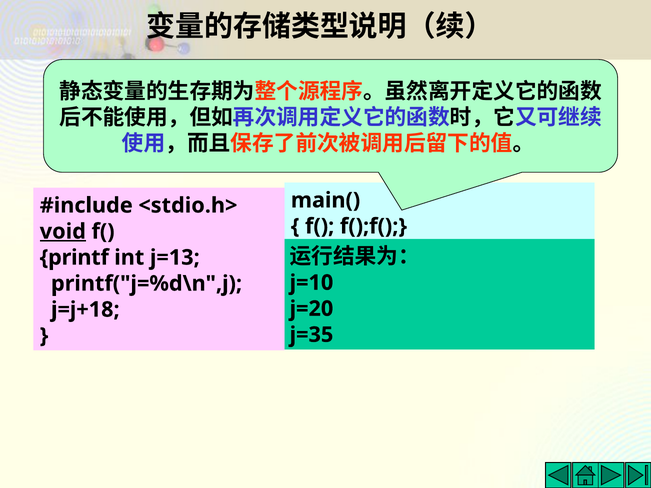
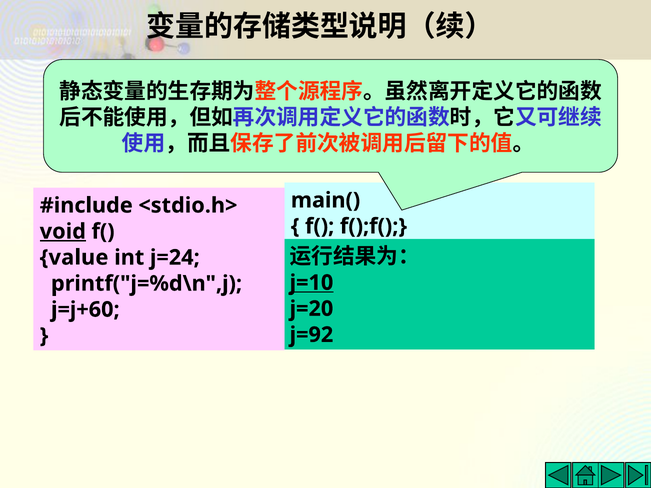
printf: printf -> value
j=13: j=13 -> j=24
j=10 underline: none -> present
j=j+18: j=j+18 -> j=j+60
j=35: j=35 -> j=92
